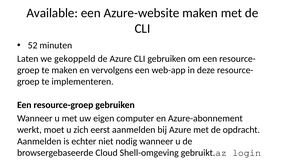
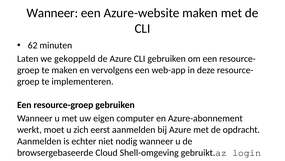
Available at (52, 13): Available -> Wanneer
52: 52 -> 62
